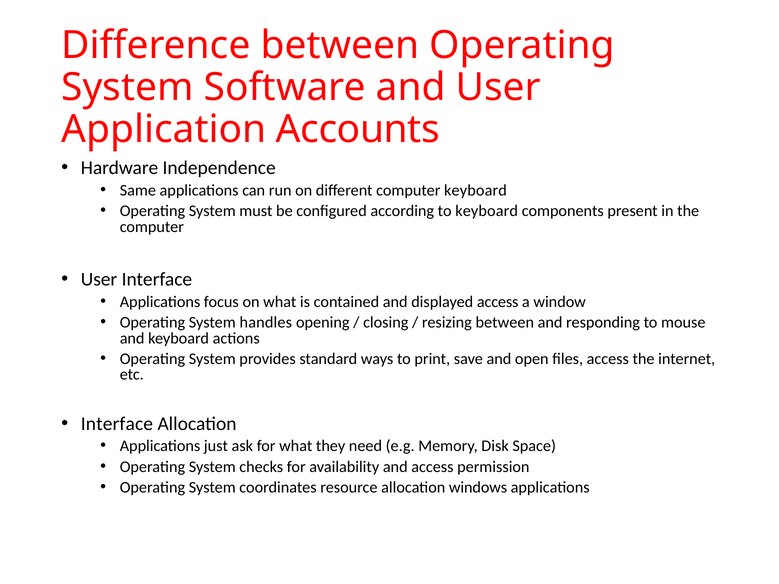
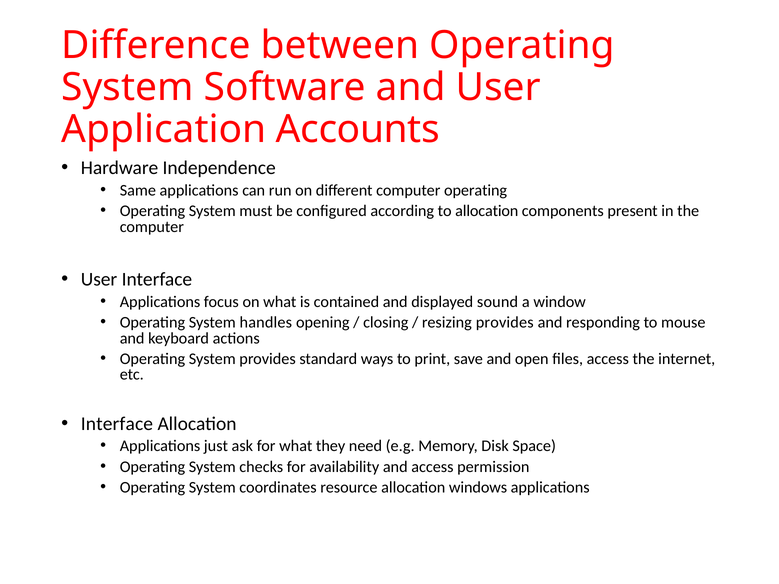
computer keyboard: keyboard -> operating
to keyboard: keyboard -> allocation
displayed access: access -> sound
resizing between: between -> provides
